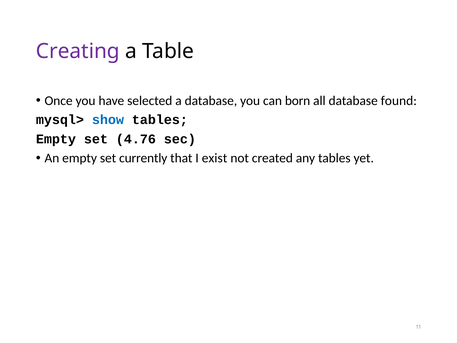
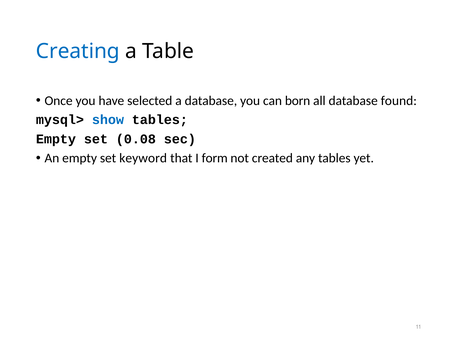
Creating colour: purple -> blue
4.76: 4.76 -> 0.08
currently: currently -> keyword
exist: exist -> form
